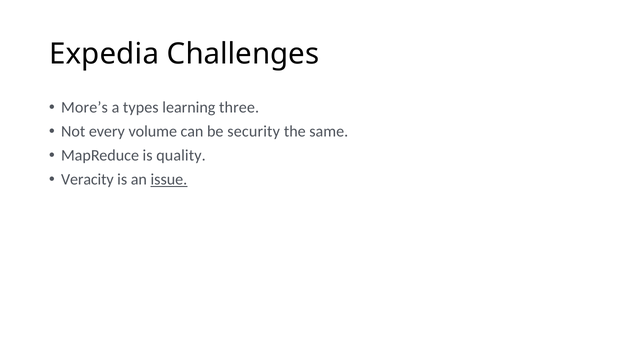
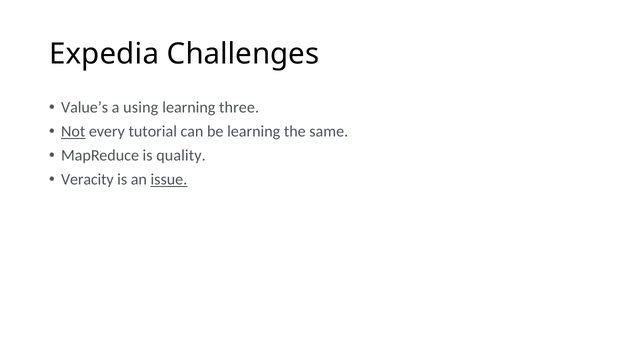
More’s: More’s -> Value’s
types: types -> using
Not underline: none -> present
volume: volume -> tutorial
be security: security -> learning
